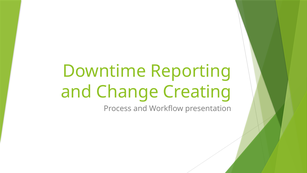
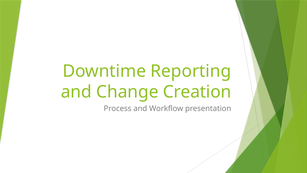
Creating: Creating -> Creation
